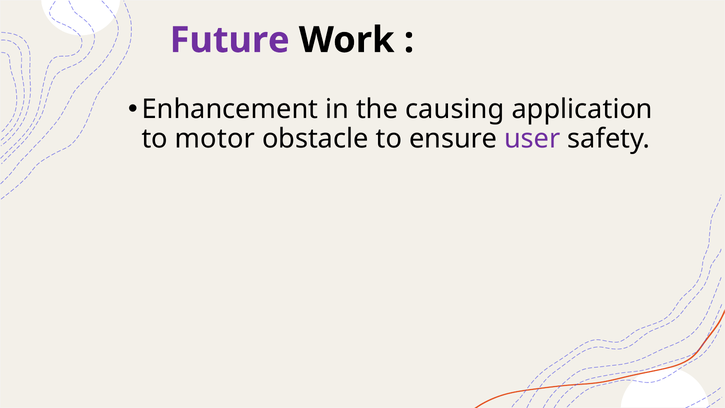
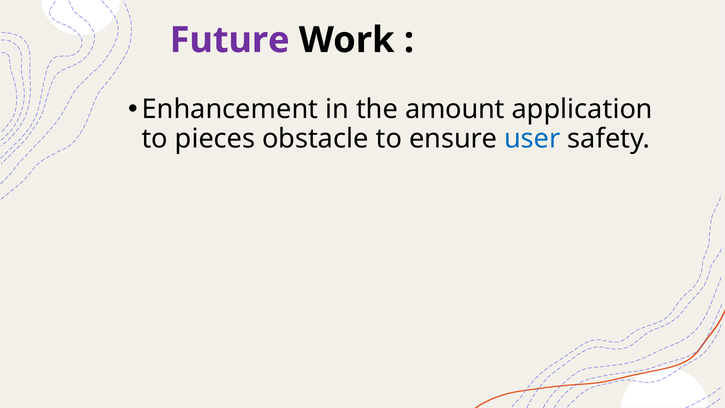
causing: causing -> amount
motor: motor -> pieces
user colour: purple -> blue
